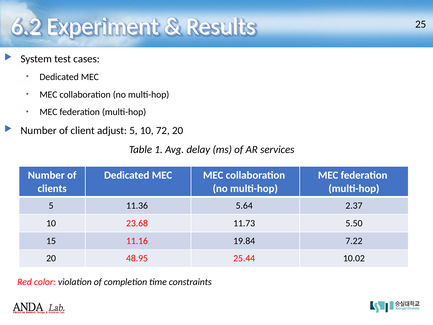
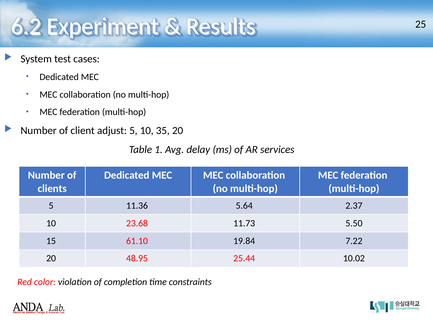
72: 72 -> 35
11.16: 11.16 -> 61.10
